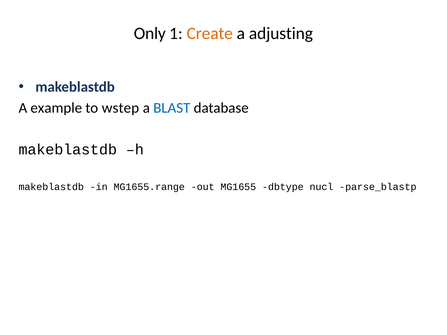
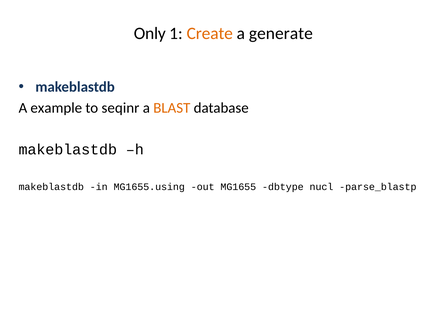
adjusting: adjusting -> generate
wstep: wstep -> seqinr
BLAST colour: blue -> orange
MG1655.range: MG1655.range -> MG1655.using
